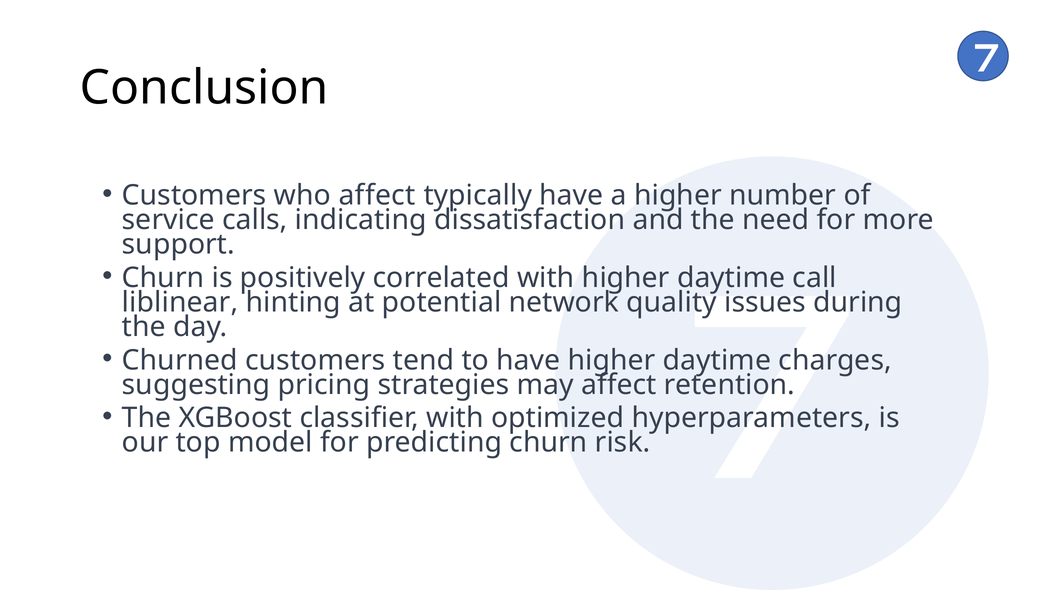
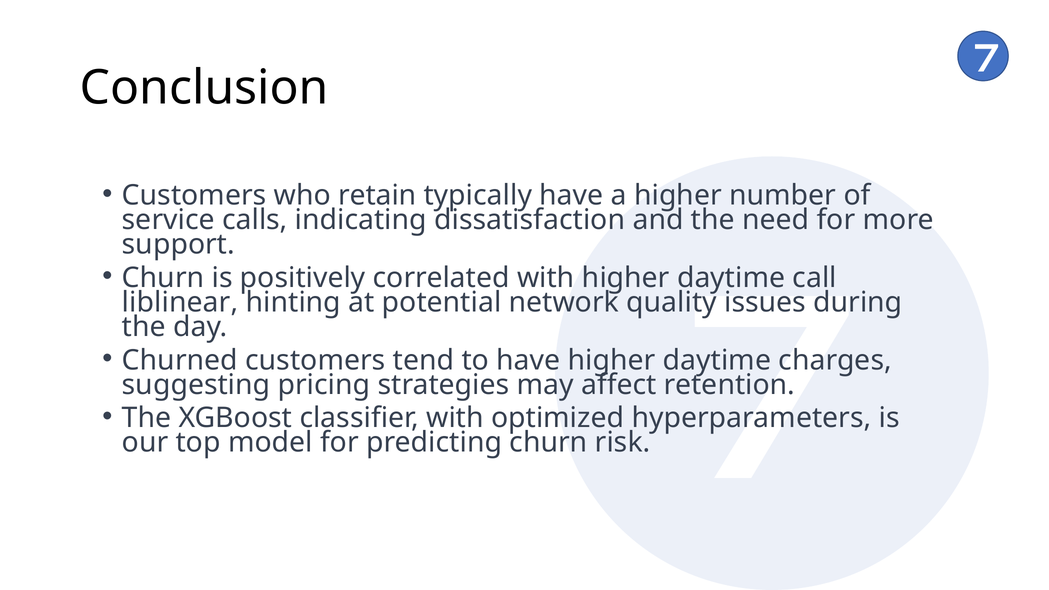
who affect: affect -> retain
